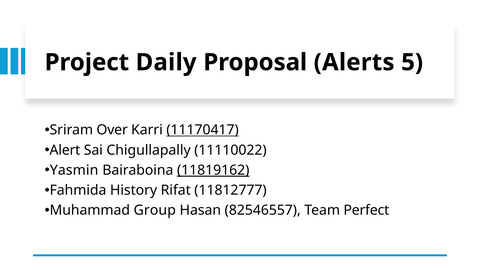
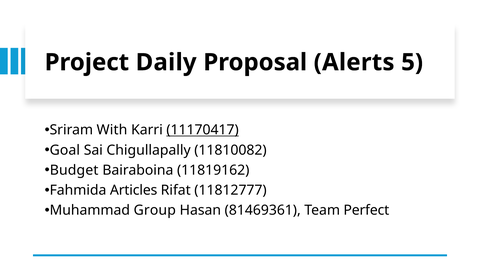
Over: Over -> With
Alert: Alert -> Goal
11110022: 11110022 -> 11810082
Yasmin: Yasmin -> Budget
11819162 underline: present -> none
History: History -> Articles
82546557: 82546557 -> 81469361
